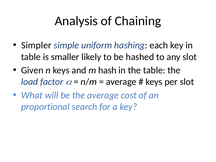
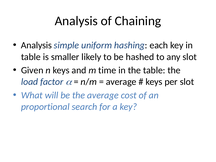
Simpler at (36, 45): Simpler -> Analysis
hash: hash -> time
